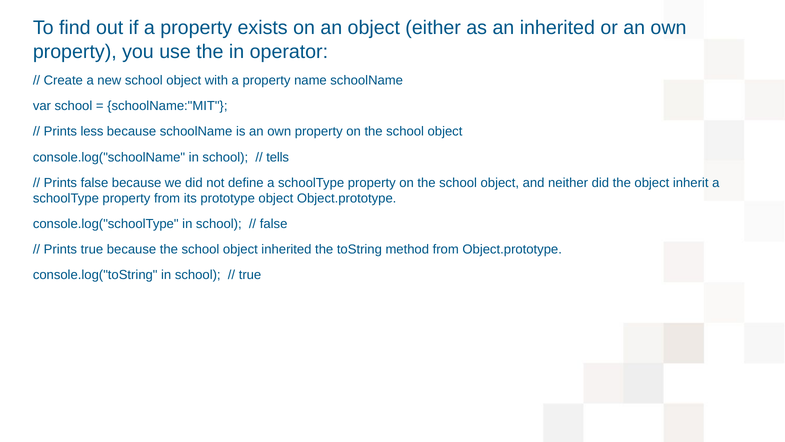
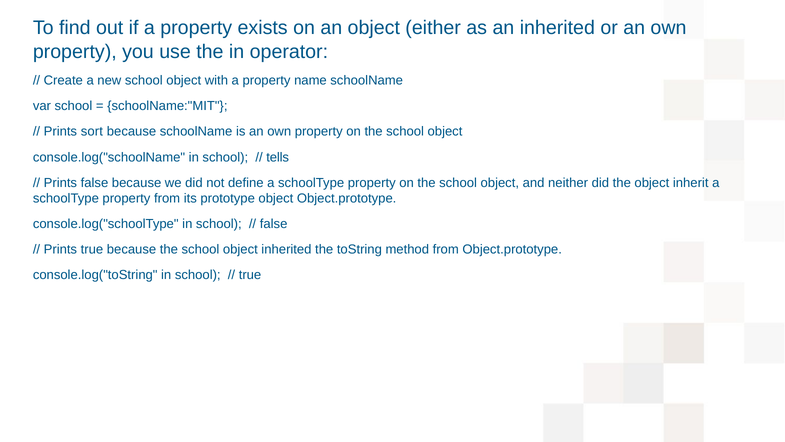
less: less -> sort
